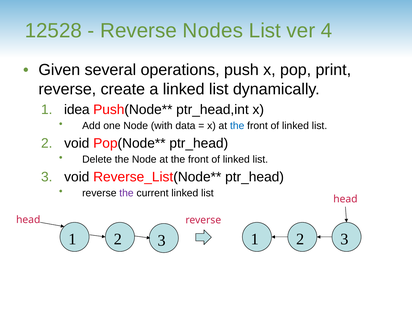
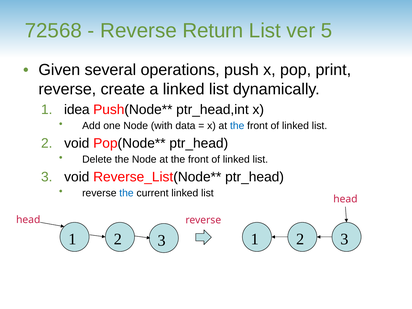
12528: 12528 -> 72568
Nodes: Nodes -> Return
4: 4 -> 5
the at (126, 193) colour: purple -> blue
